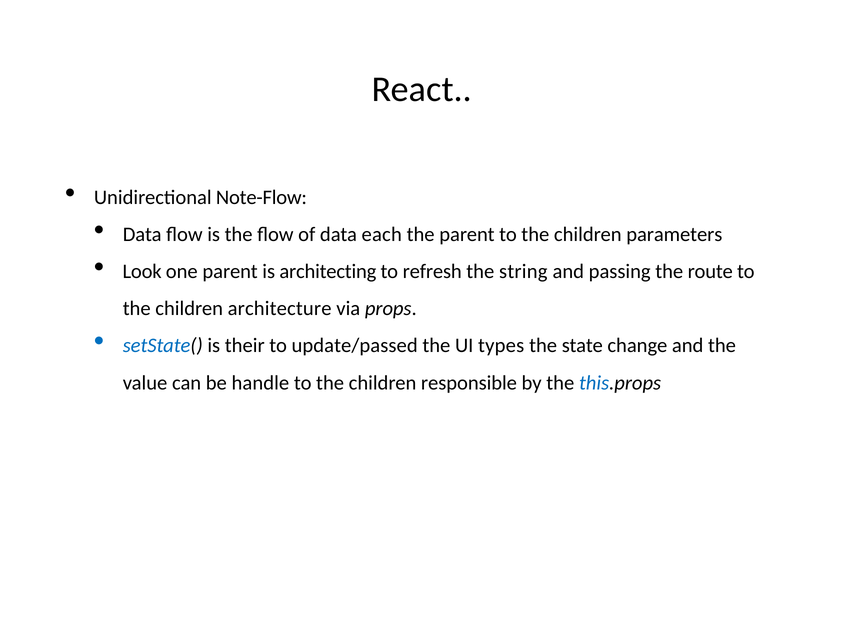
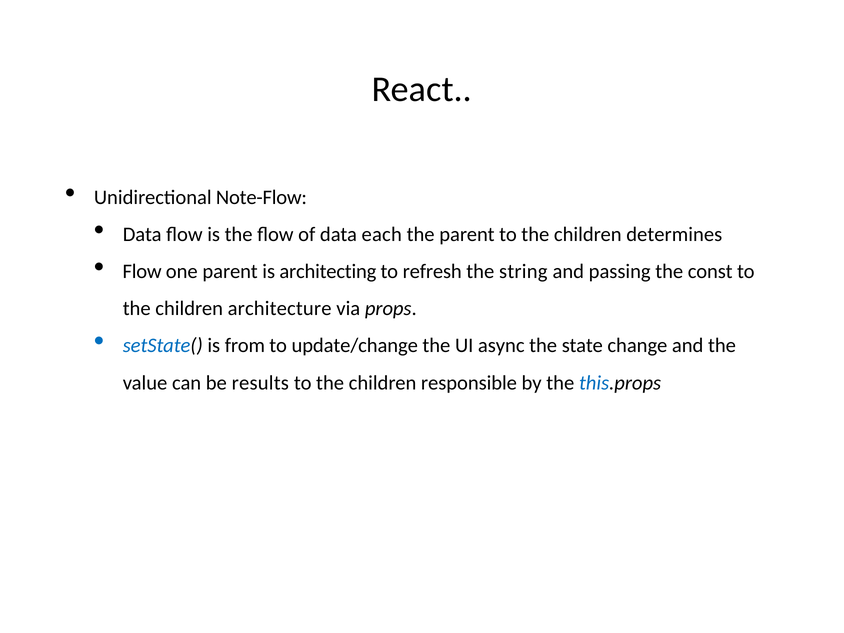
parameters: parameters -> determines
Look at (142, 272): Look -> Flow
route: route -> const
their: their -> from
update/passed: update/passed -> update/change
types: types -> async
handle: handle -> results
